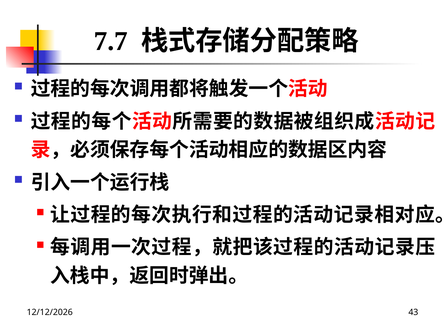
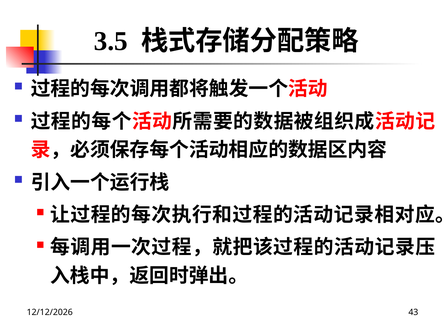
7.7: 7.7 -> 3.5
